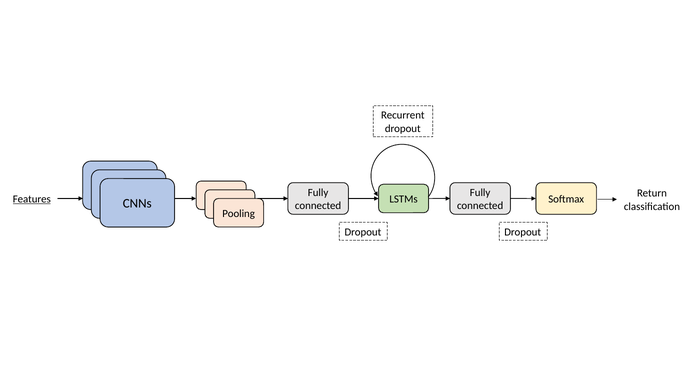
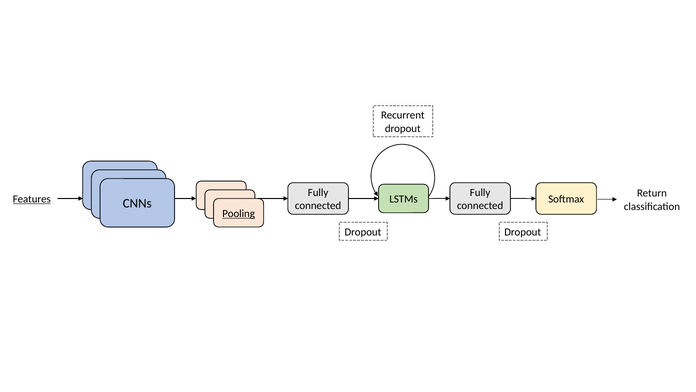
Pooling underline: none -> present
